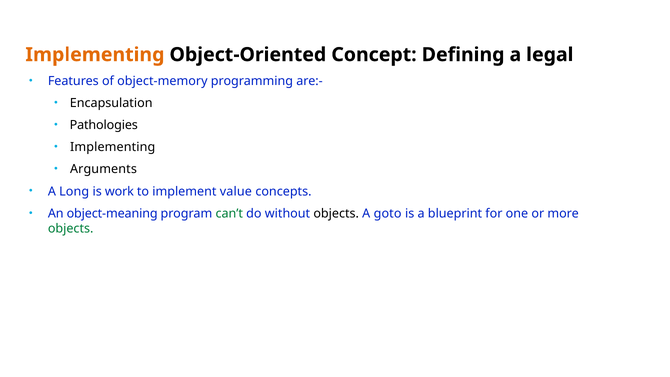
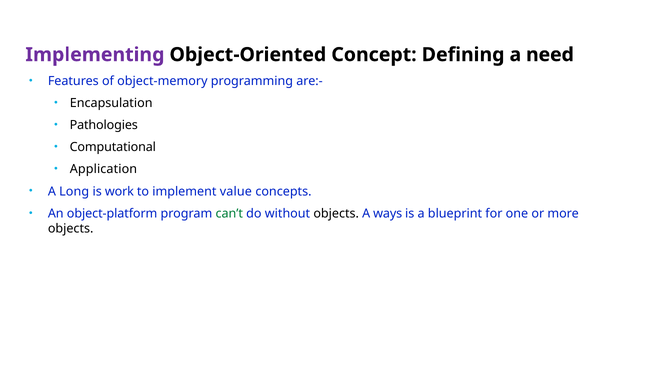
Implementing at (95, 55) colour: orange -> purple
legal: legal -> need
Implementing at (113, 147): Implementing -> Computational
Arguments: Arguments -> Application
object-meaning: object-meaning -> object-platform
goto: goto -> ways
objects at (71, 228) colour: green -> black
